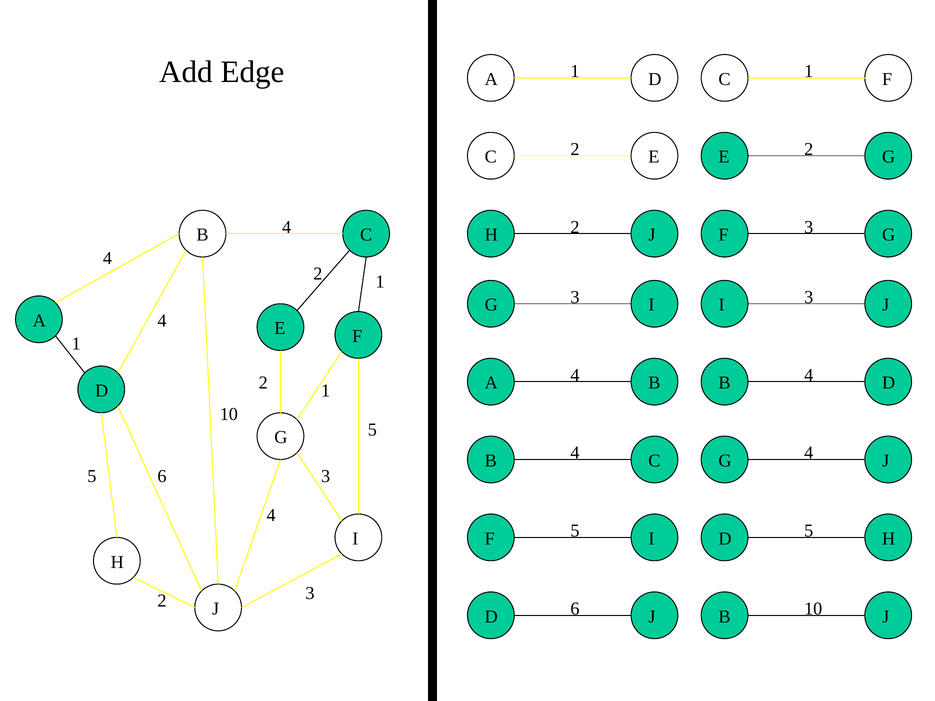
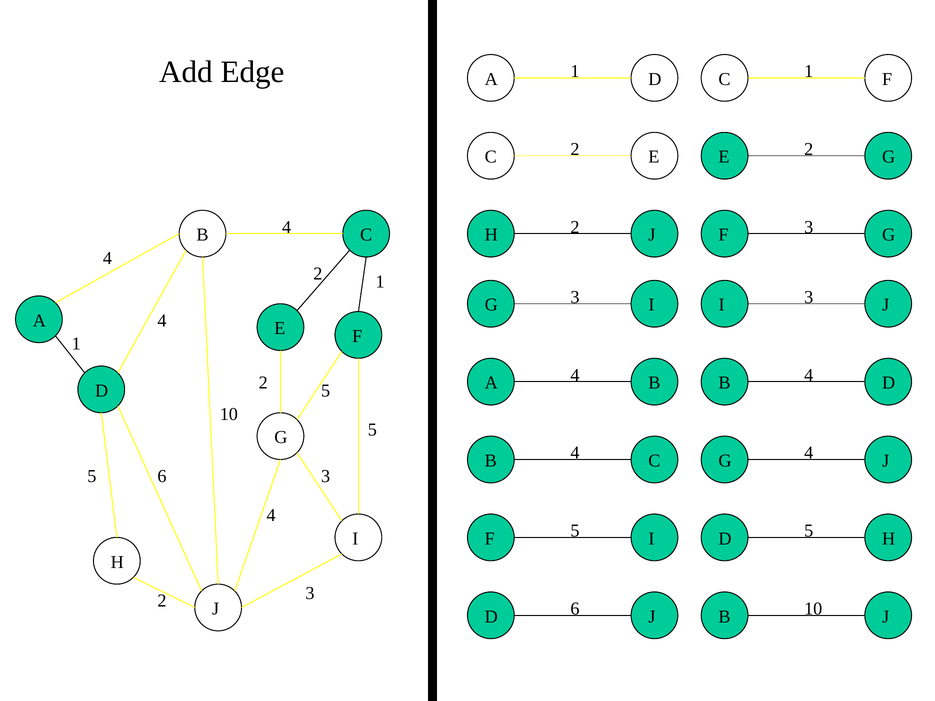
1 at (326, 391): 1 -> 5
